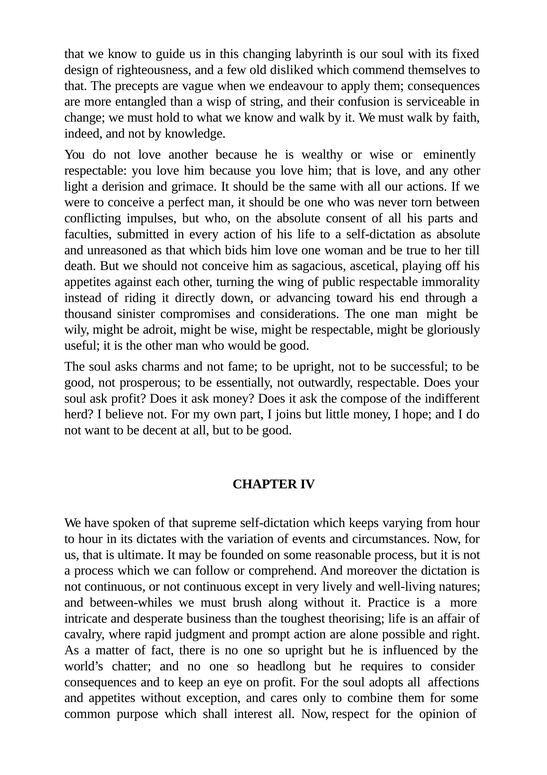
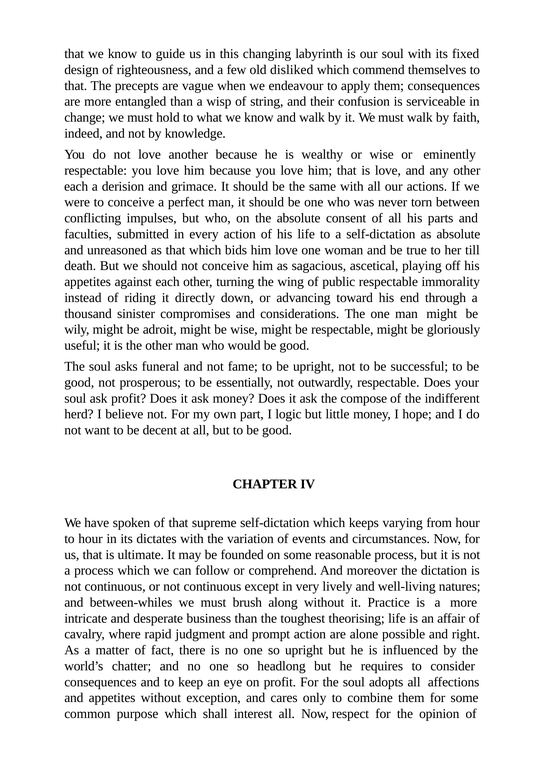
light at (76, 186): light -> each
charms: charms -> funeral
joins: joins -> logic
